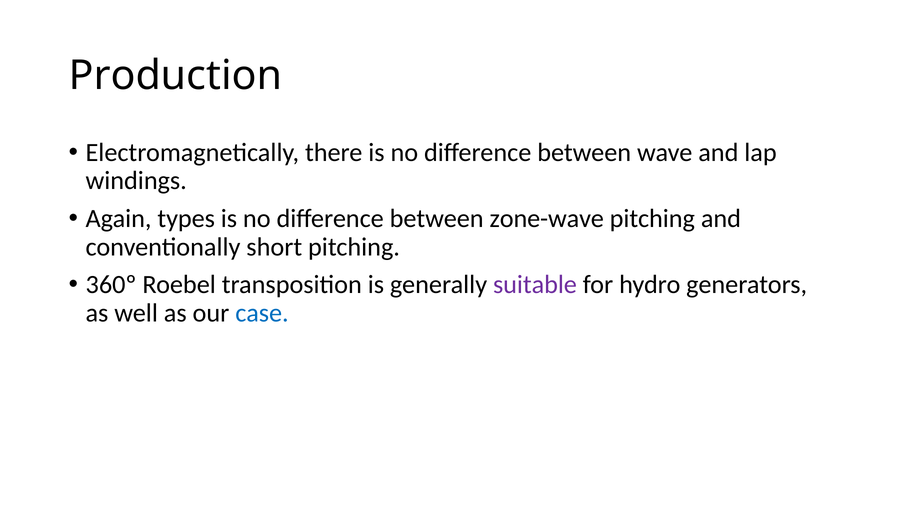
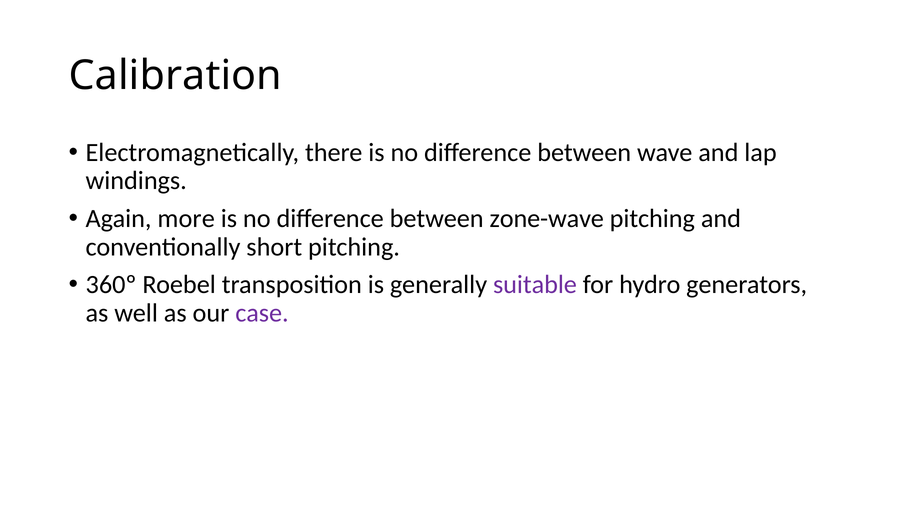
Production: Production -> Calibration
types: types -> more
case colour: blue -> purple
